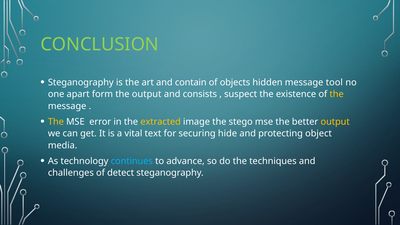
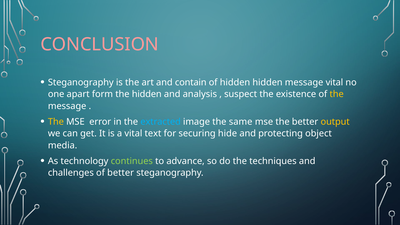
CONCLUSION colour: light green -> pink
of objects: objects -> hidden
message tool: tool -> vital
the output: output -> hidden
consists: consists -> analysis
extracted colour: yellow -> light blue
stego: stego -> same
continues colour: light blue -> light green
of detect: detect -> better
